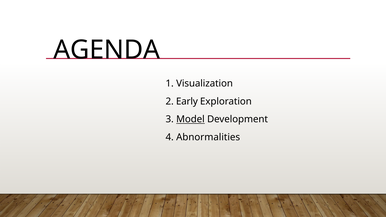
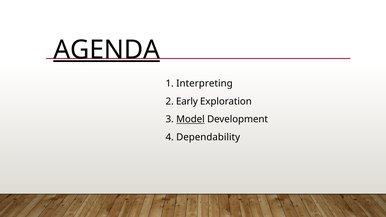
AGENDA underline: none -> present
Visualization: Visualization -> Interpreting
Abnormalities: Abnormalities -> Dependability
